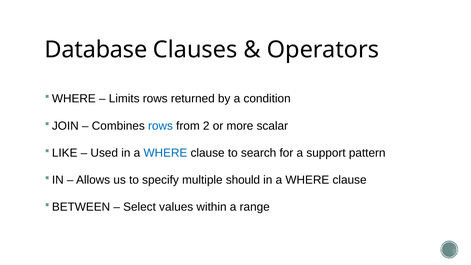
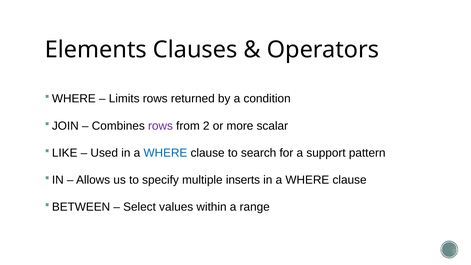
Database: Database -> Elements
rows at (160, 126) colour: blue -> purple
should: should -> inserts
